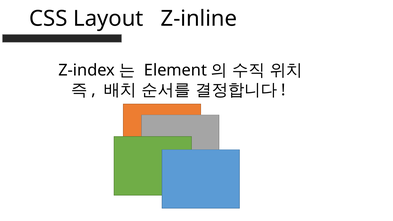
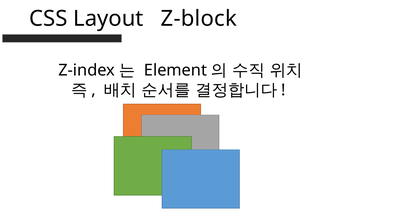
Z-inline: Z-inline -> Z-block
